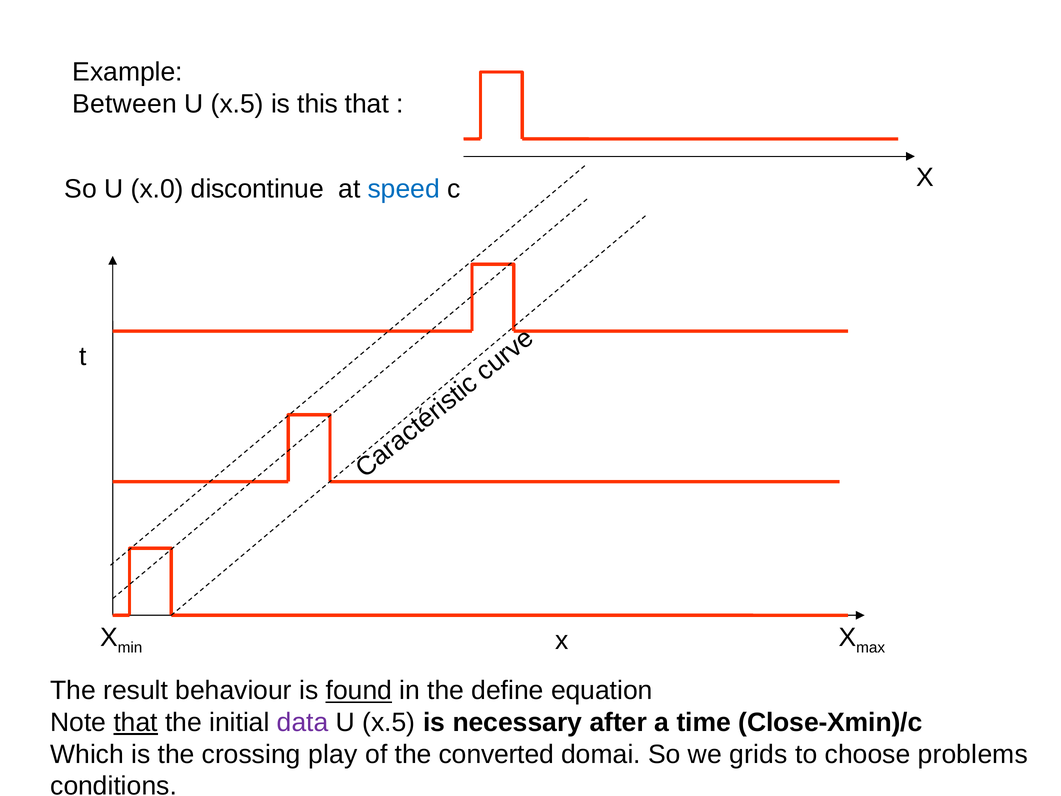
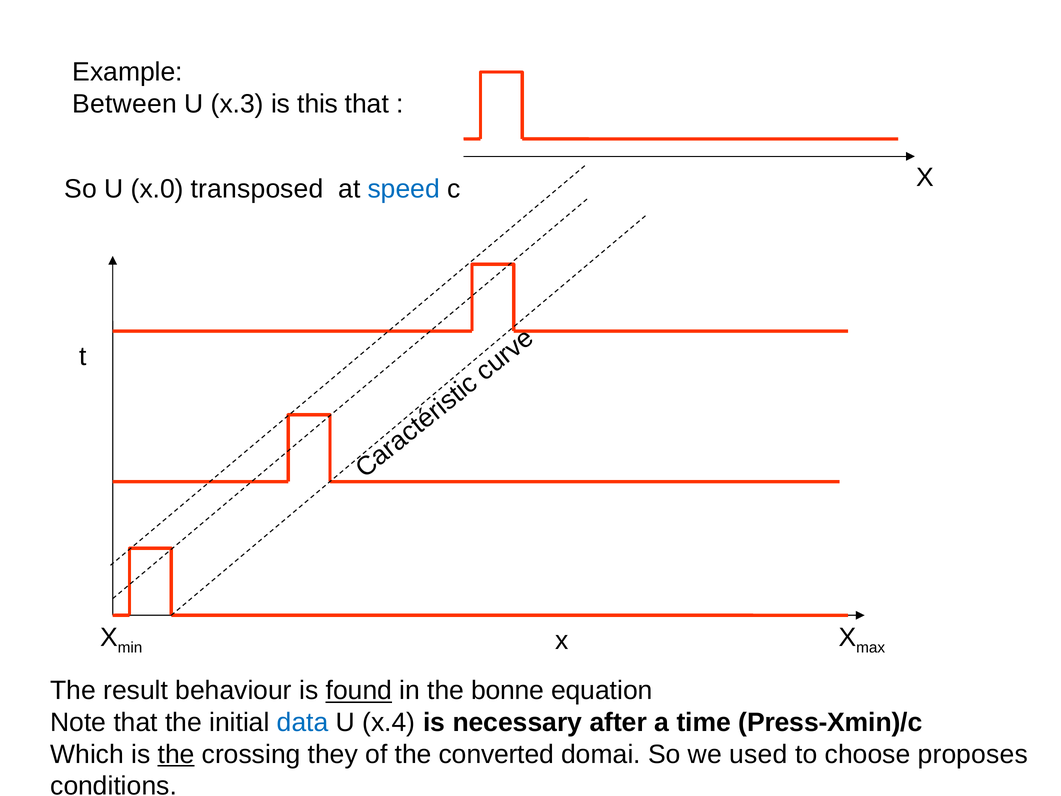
x.5 at (237, 104): x.5 -> x.3
discontinue: discontinue -> transposed
define: define -> bonne
that at (136, 722) underline: present -> none
data colour: purple -> blue
x.5 at (389, 722): x.5 -> x.4
Close-Xmin)/c: Close-Xmin)/c -> Press-Xmin)/c
the at (176, 754) underline: none -> present
play: play -> they
grids: grids -> used
problems: problems -> proposes
